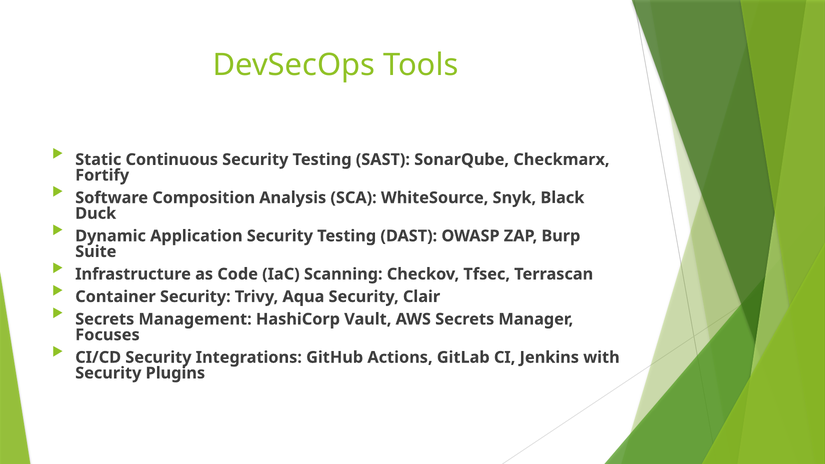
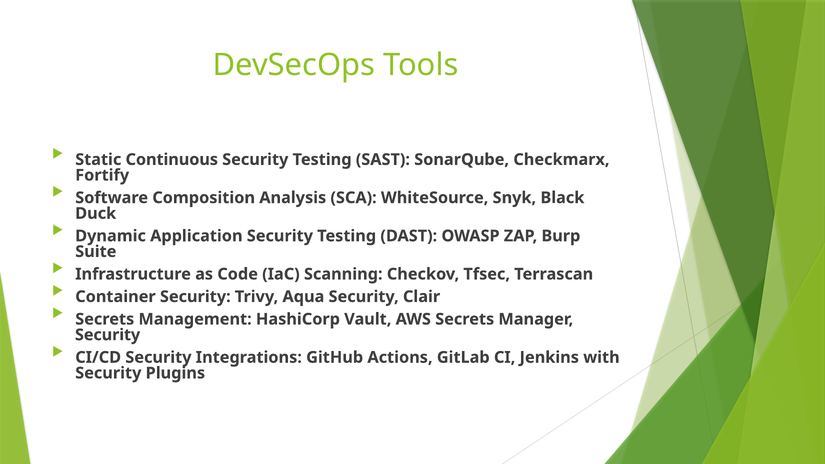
Focuses at (107, 335): Focuses -> Security
